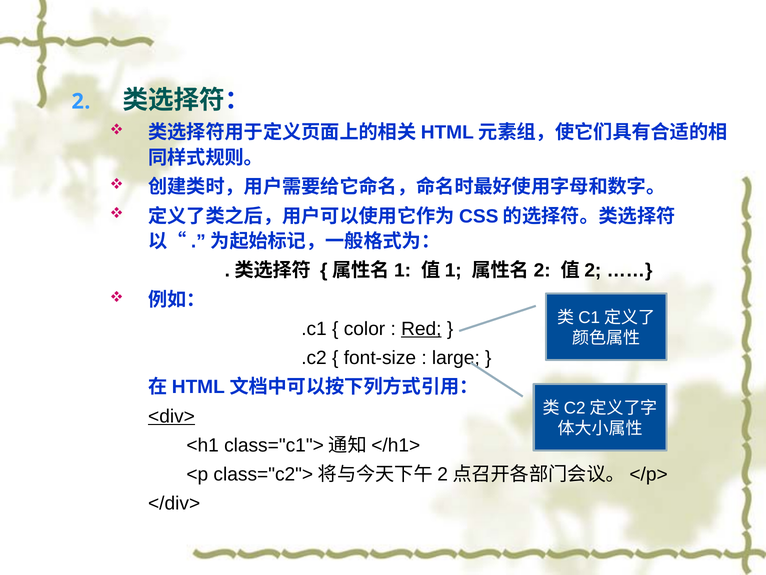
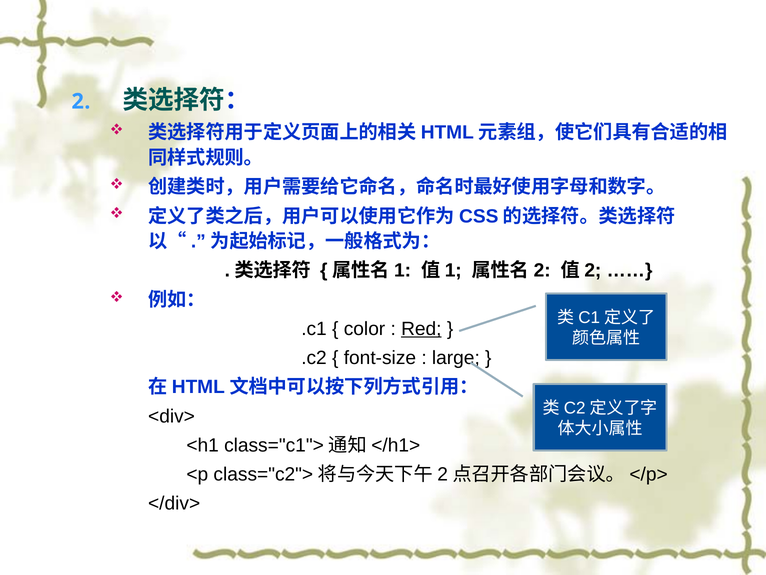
<div> underline: present -> none
